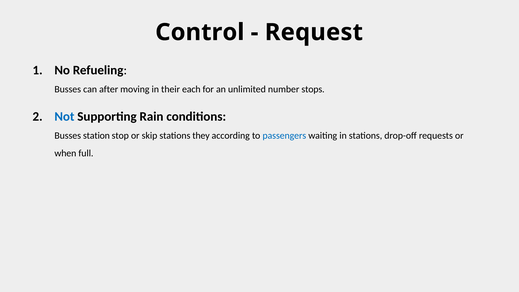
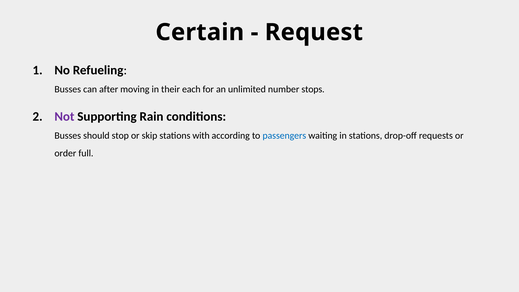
Control: Control -> Certain
Not colour: blue -> purple
station: station -> should
they: they -> with
when: when -> order
